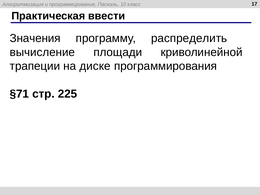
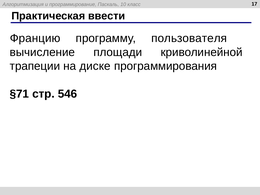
Значения: Значения -> Францию
распределить: распределить -> пользователя
225: 225 -> 546
